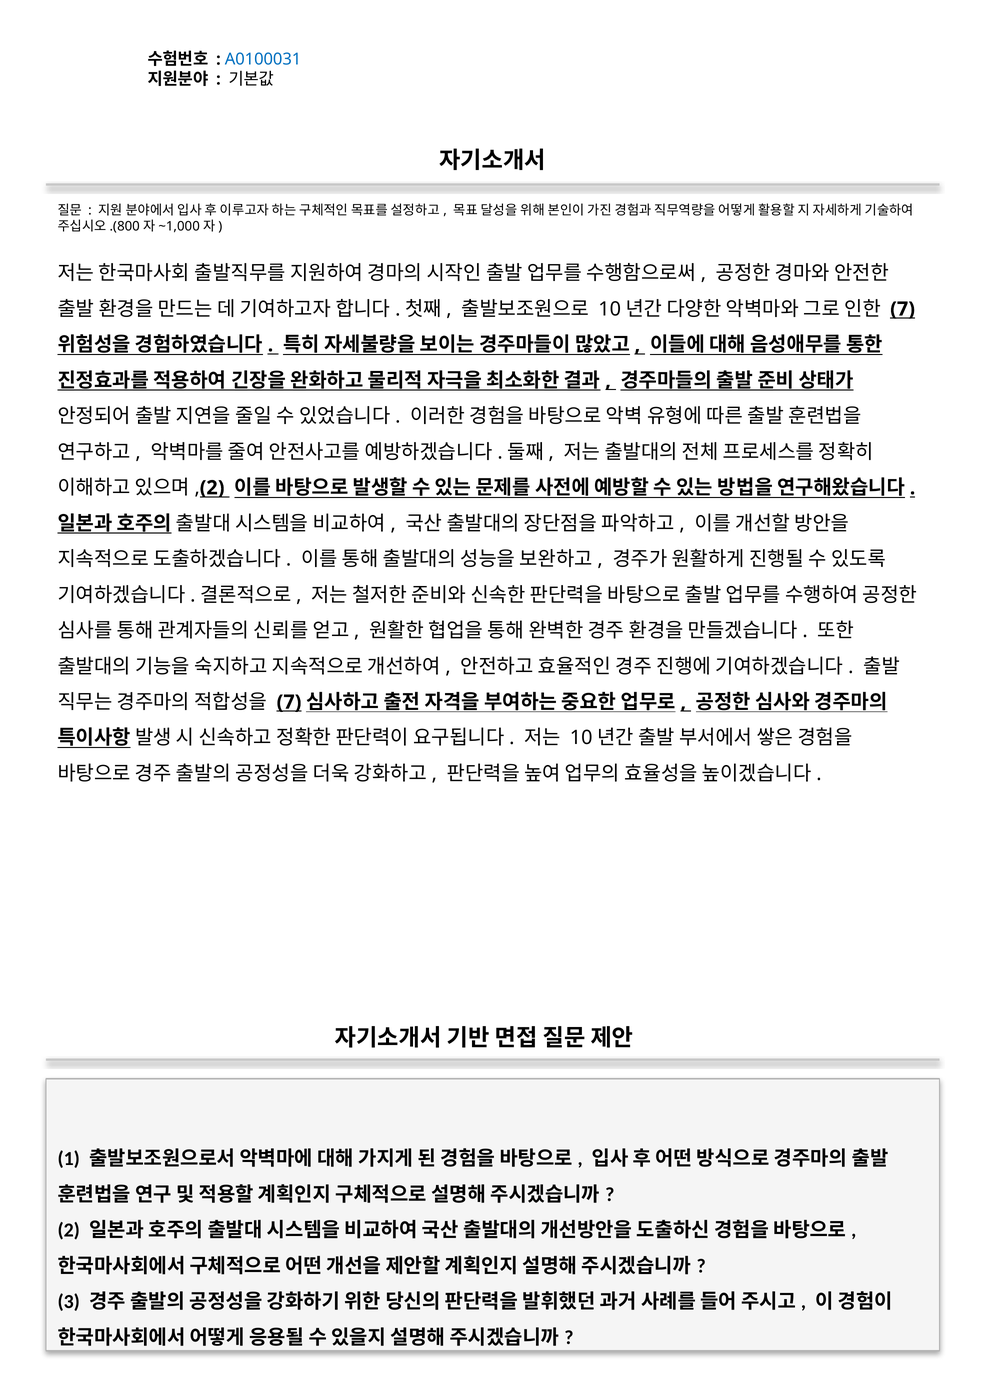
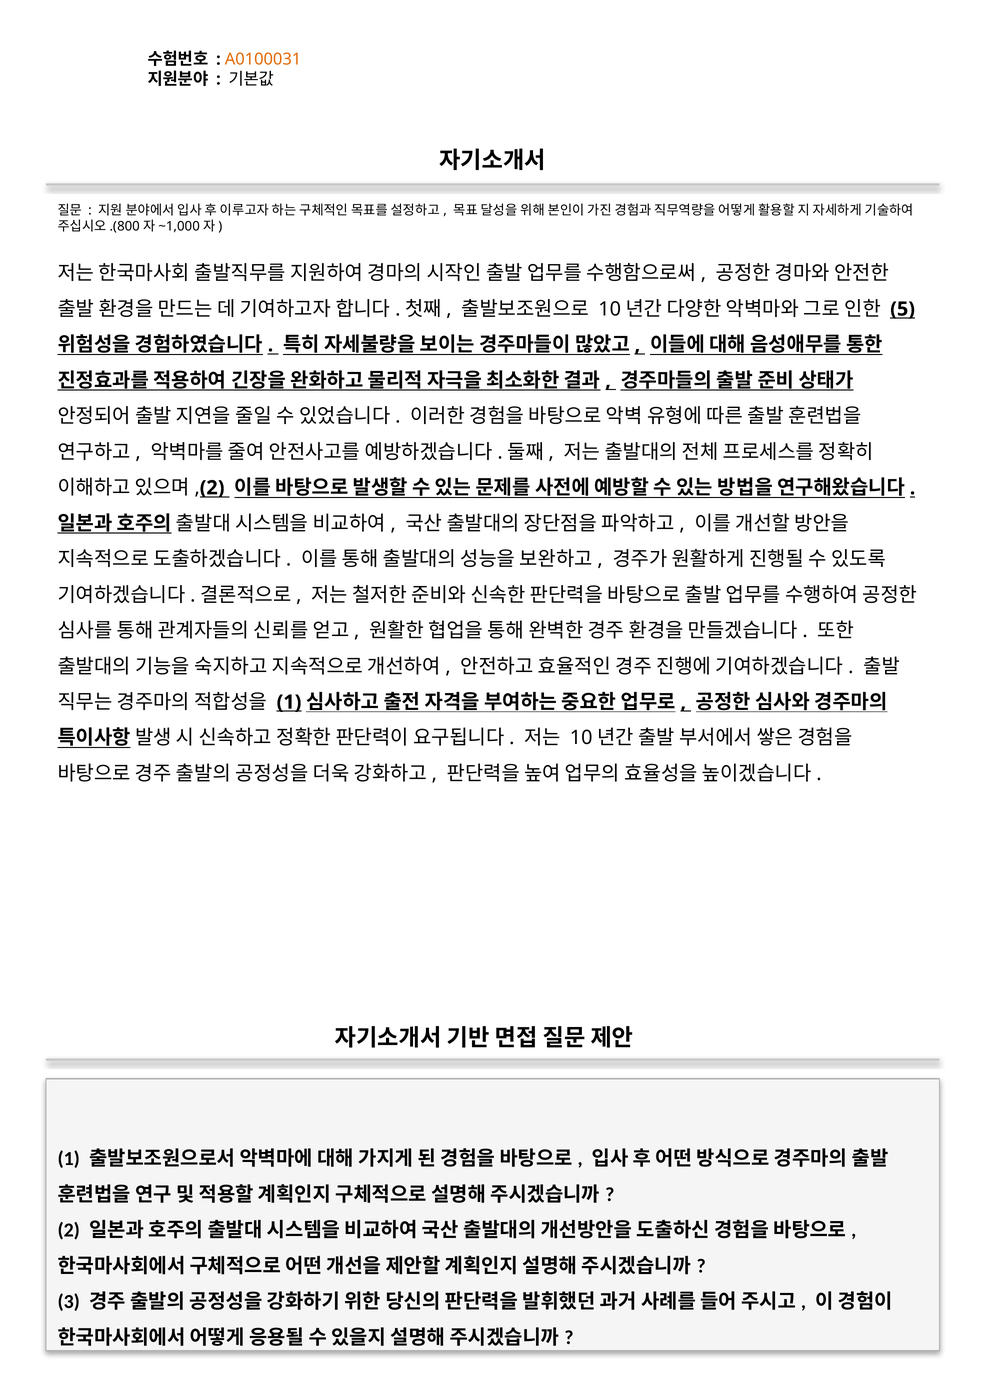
A0100031 colour: blue -> orange
7 at (903, 309): 7 -> 5
7 at (289, 702): 7 -> 1
